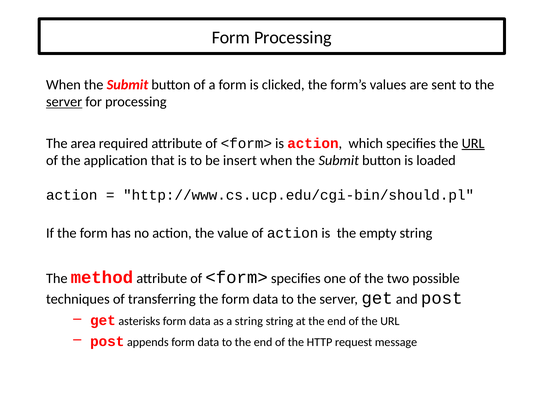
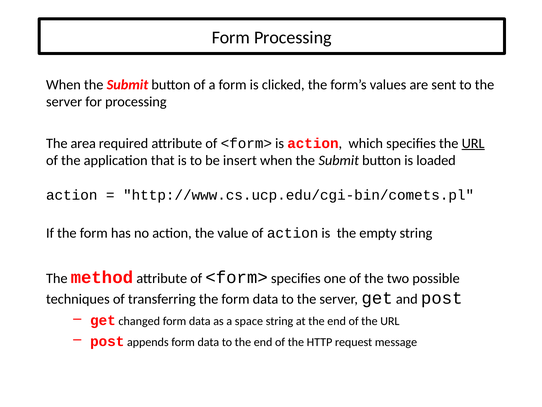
server at (64, 102) underline: present -> none
http://www.cs.ucp.edu/cgi-bin/should.pl: http://www.cs.ucp.edu/cgi-bin/should.pl -> http://www.cs.ucp.edu/cgi-bin/comets.pl
asterisks: asterisks -> changed
a string: string -> space
